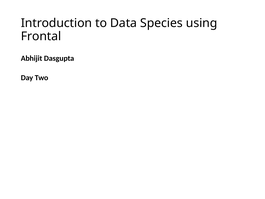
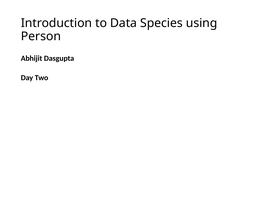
Frontal: Frontal -> Person
